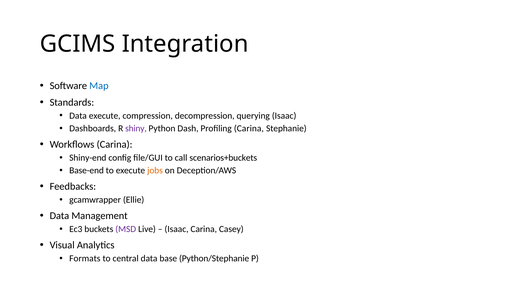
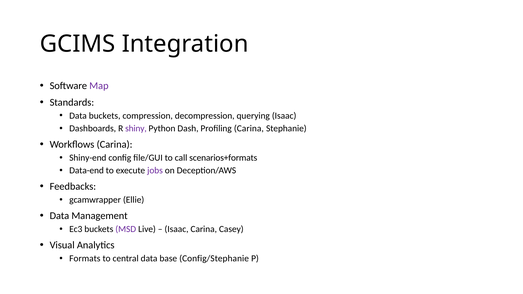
Map colour: blue -> purple
Data execute: execute -> buckets
scenarios+buckets: scenarios+buckets -> scenarios+formats
Base-end: Base-end -> Data-end
jobs colour: orange -> purple
Python/Stephanie: Python/Stephanie -> Config/Stephanie
